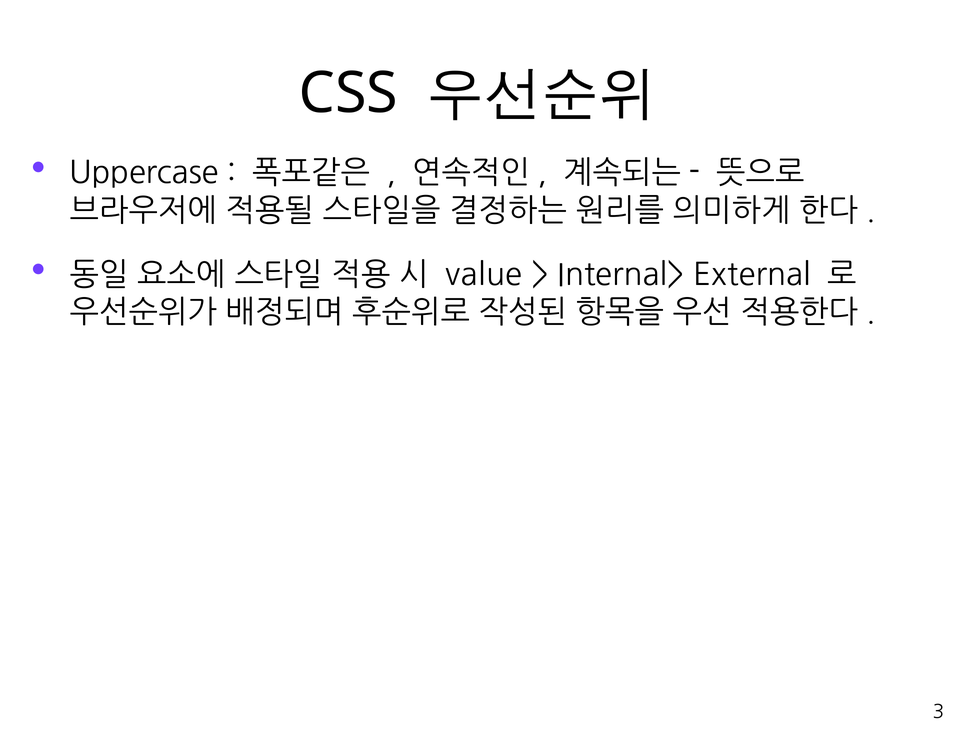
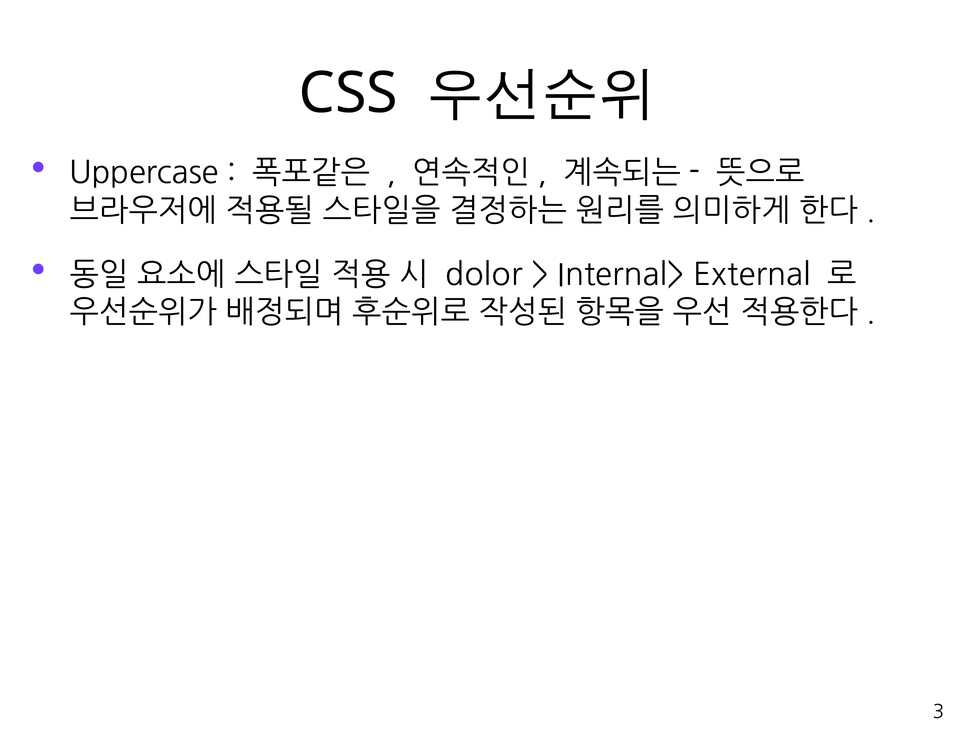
value: value -> dolor
